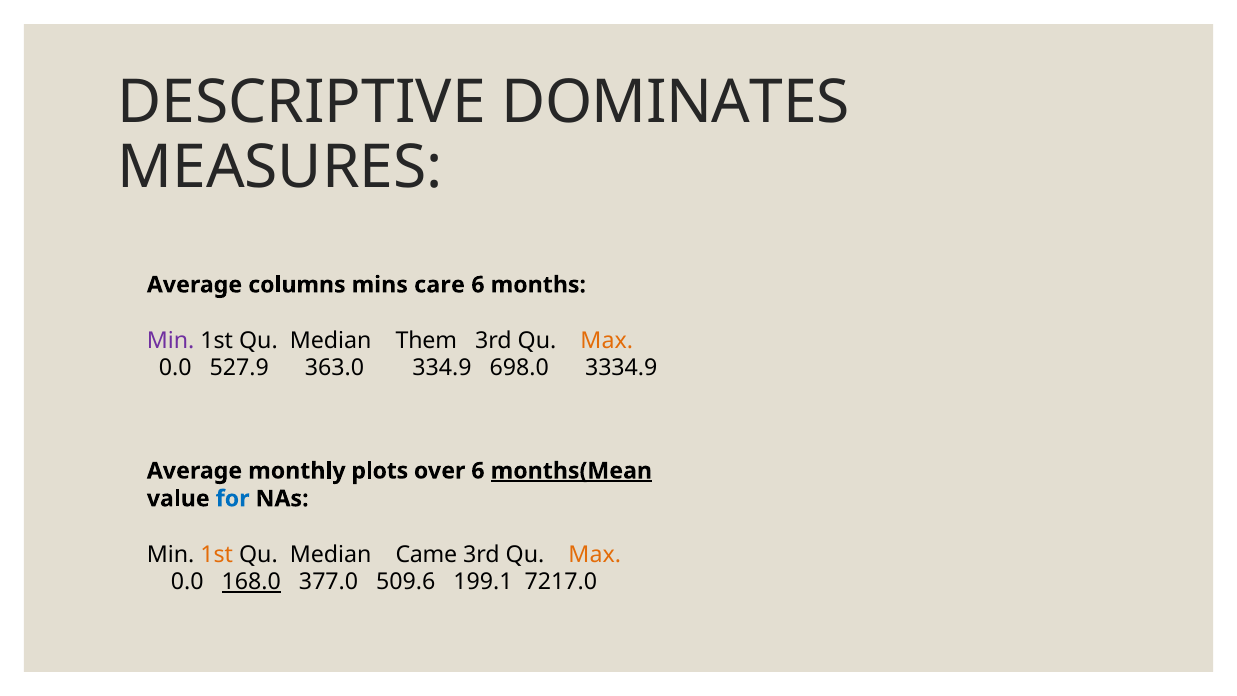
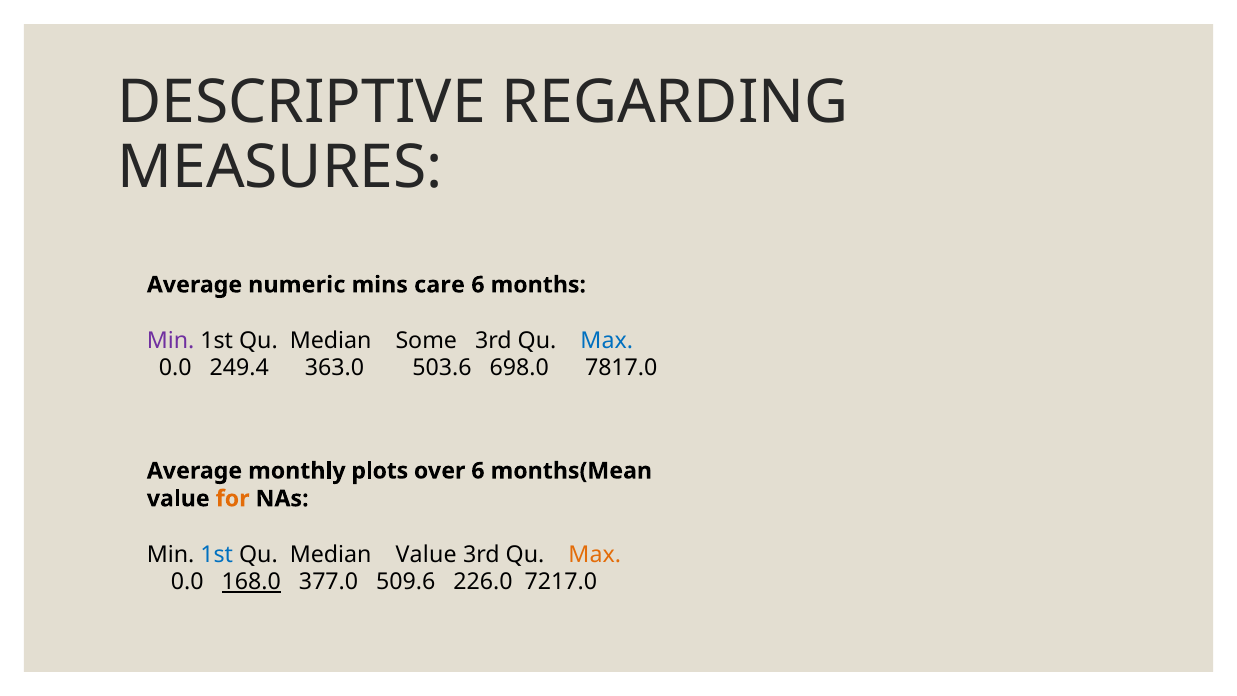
DOMINATES: DOMINATES -> REGARDING
columns: columns -> numeric
Them: Them -> Some
Max at (607, 340) colour: orange -> blue
527.9: 527.9 -> 249.4
334.9: 334.9 -> 503.6
3334.9: 3334.9 -> 7817.0
months(Mean underline: present -> none
for colour: blue -> orange
1st at (217, 554) colour: orange -> blue
Median Came: Came -> Value
199.1: 199.1 -> 226.0
